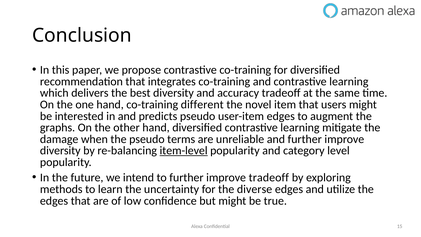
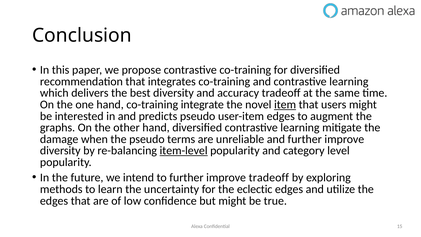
different: different -> integrate
item underline: none -> present
diverse: diverse -> eclectic
